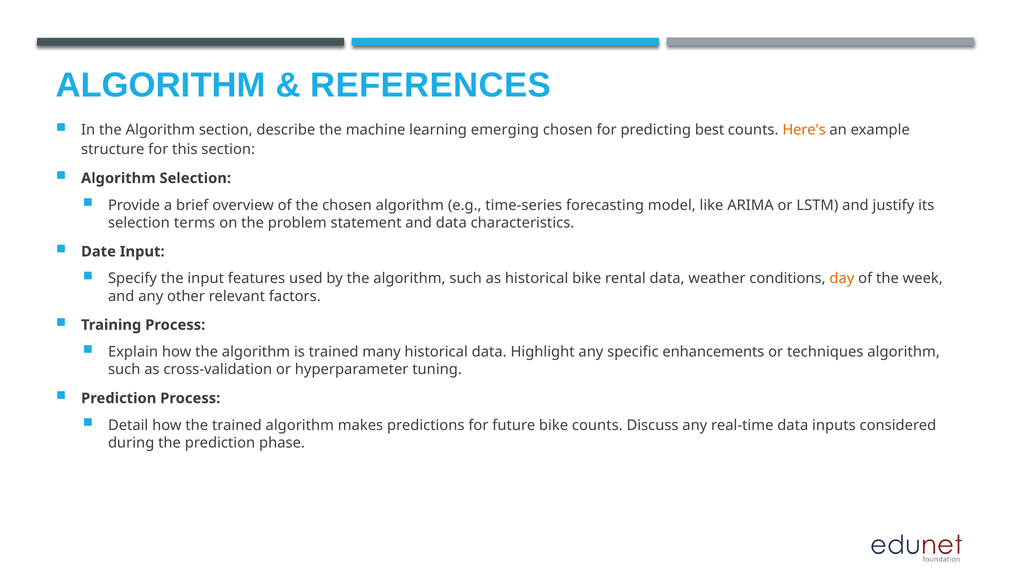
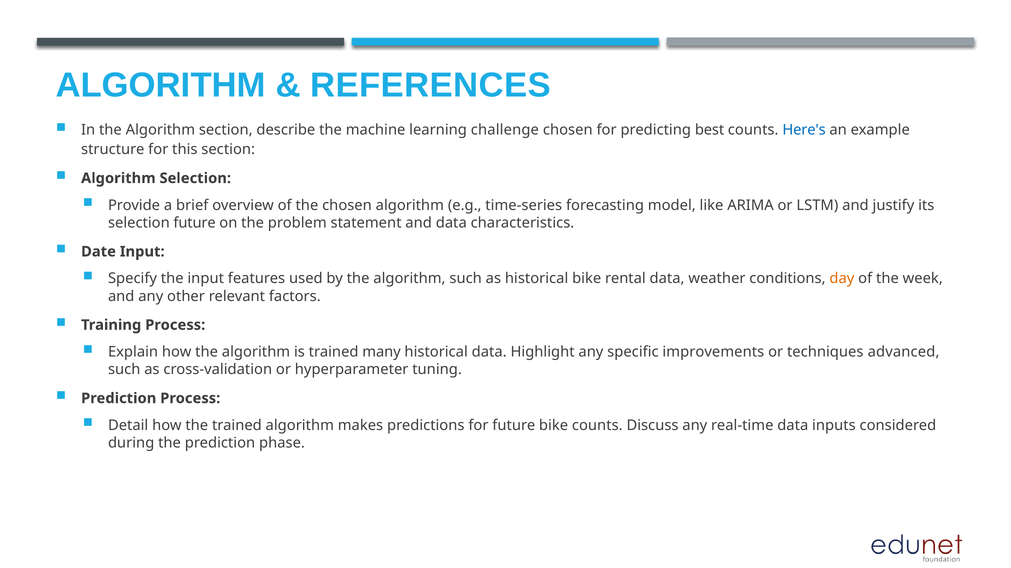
emerging: emerging -> challenge
Here's colour: orange -> blue
selection terms: terms -> future
enhancements: enhancements -> improvements
techniques algorithm: algorithm -> advanced
